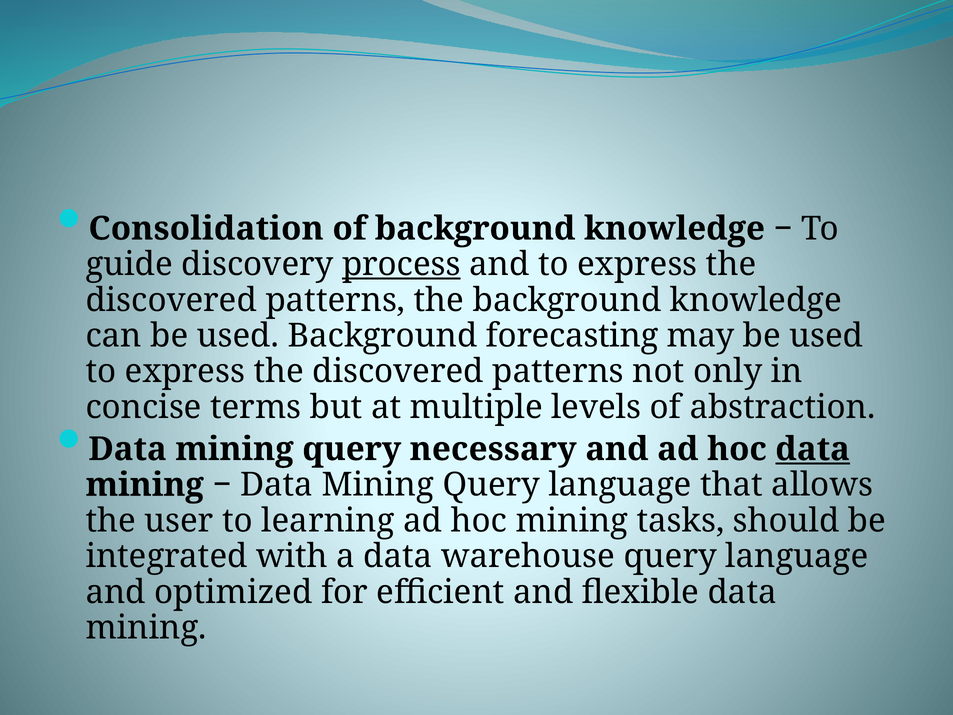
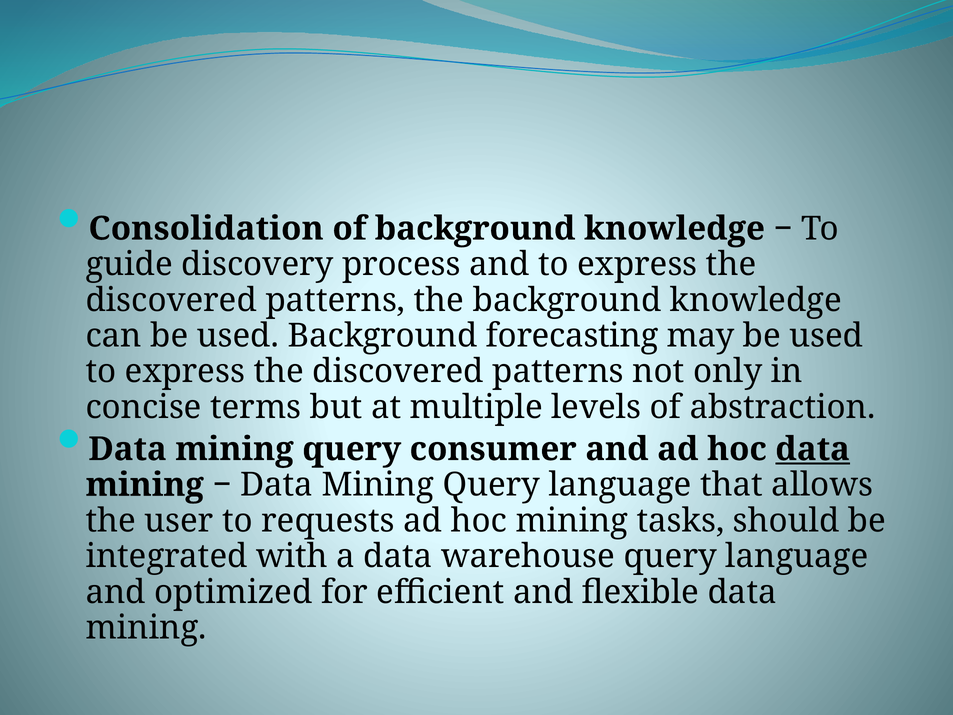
process underline: present -> none
necessary: necessary -> consumer
learning: learning -> requests
